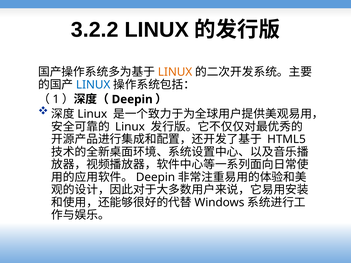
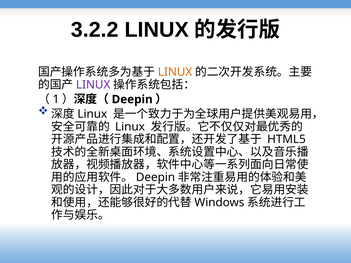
LINUX at (93, 85) colour: blue -> purple
